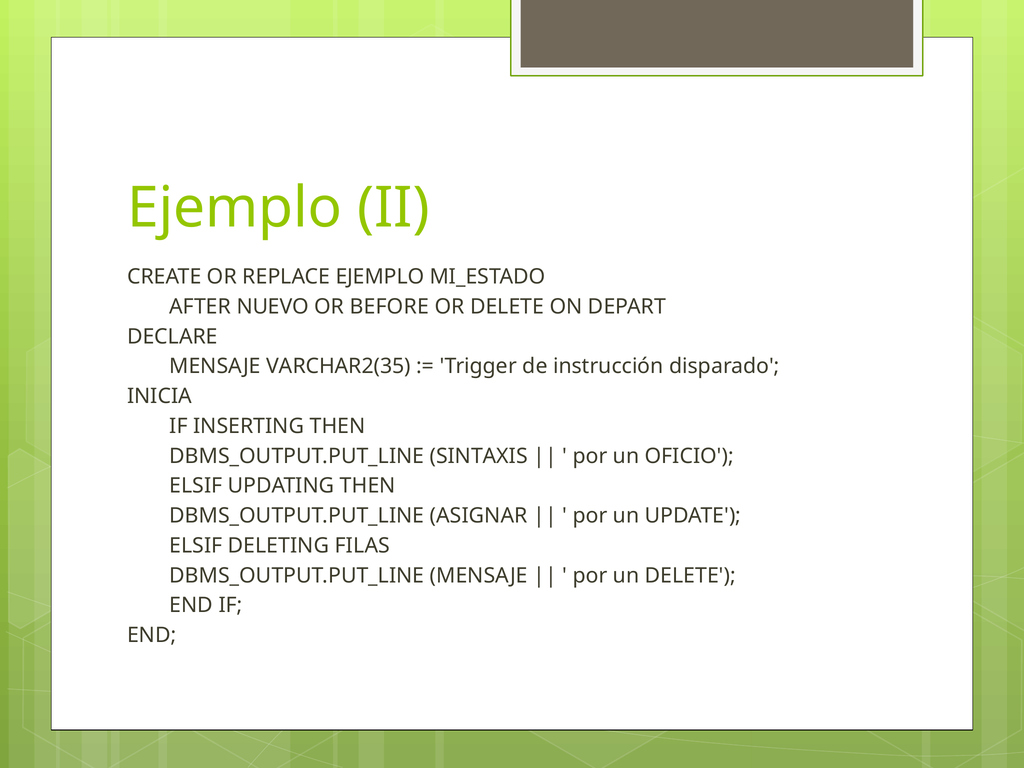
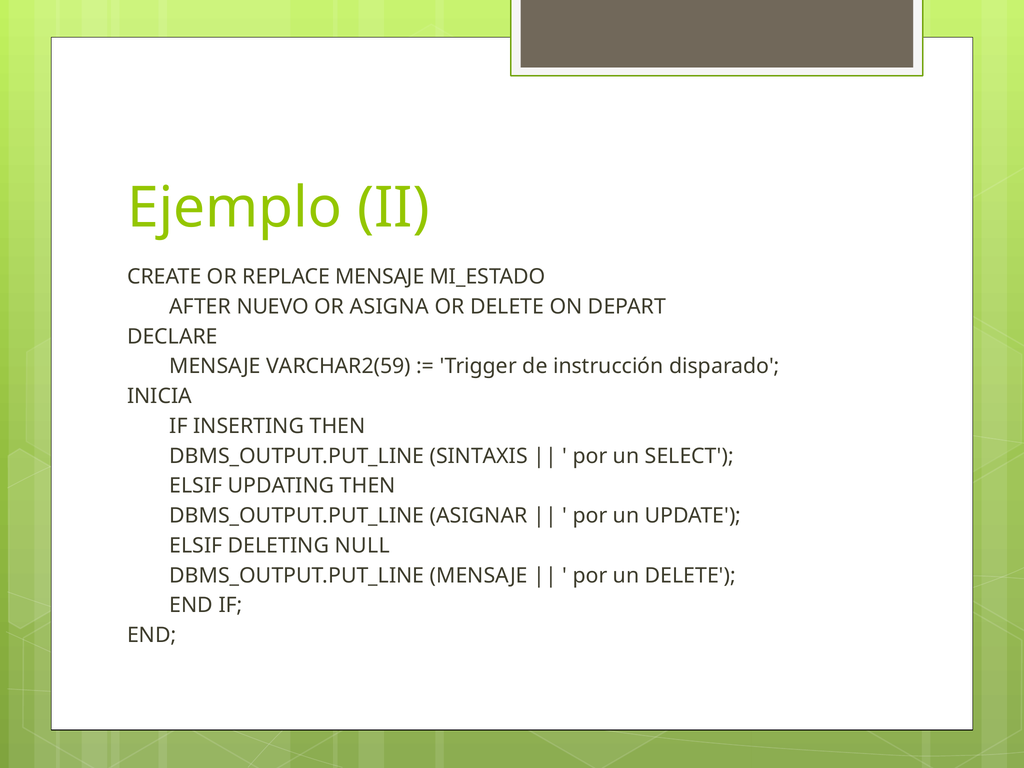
REPLACE EJEMPLO: EJEMPLO -> MENSAJE
BEFORE: BEFORE -> ASIGNA
VARCHAR2(35: VARCHAR2(35 -> VARCHAR2(59
OFICIO: OFICIO -> SELECT
FILAS: FILAS -> NULL
